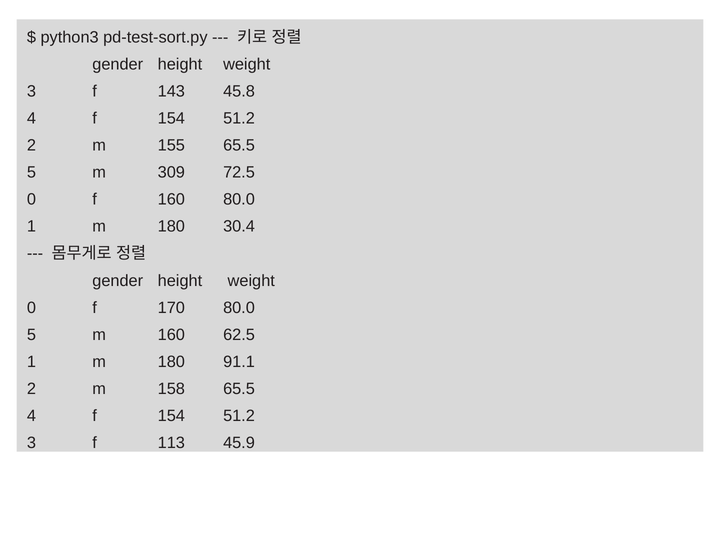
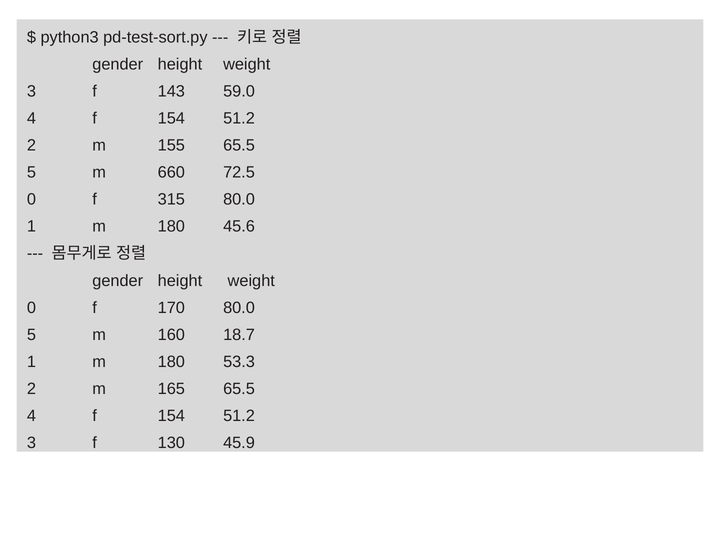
45.8: 45.8 -> 59.0
309: 309 -> 660
f 160: 160 -> 315
30.4: 30.4 -> 45.6
62.5: 62.5 -> 18.7
91.1: 91.1 -> 53.3
158: 158 -> 165
113: 113 -> 130
